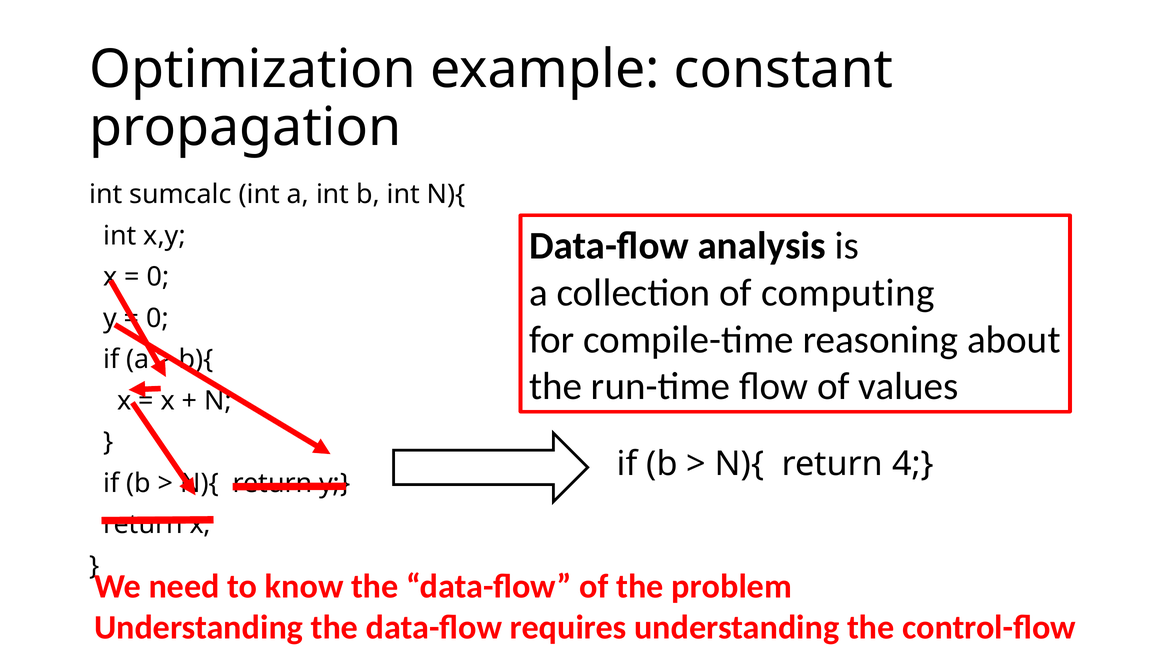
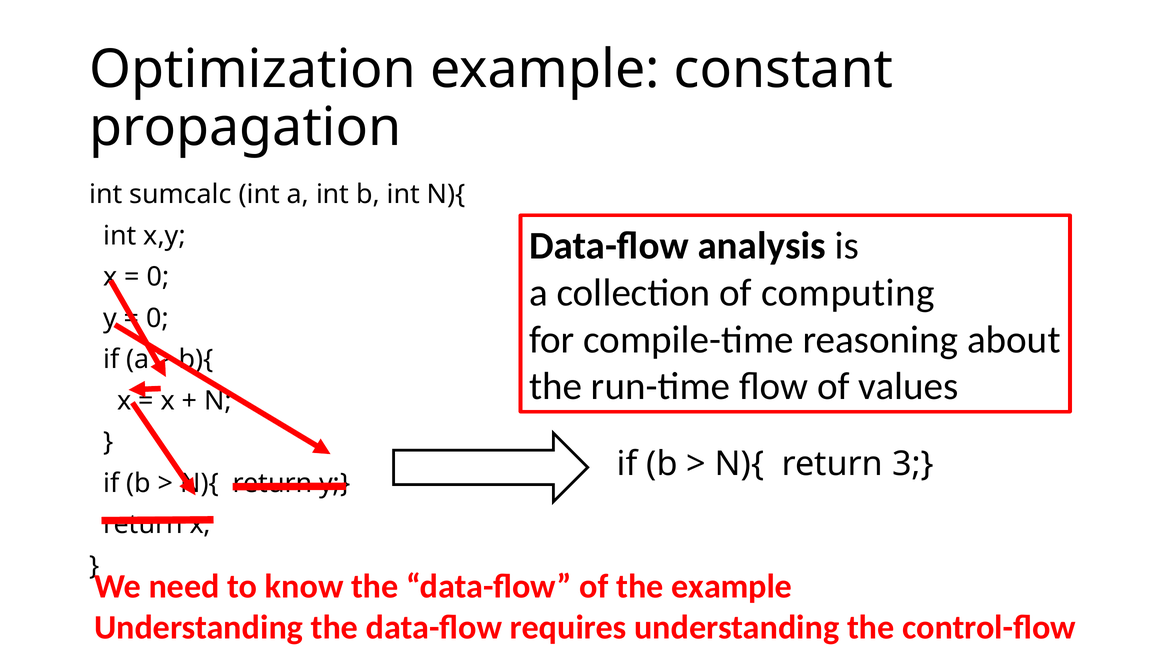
4: 4 -> 3
the problem: problem -> example
